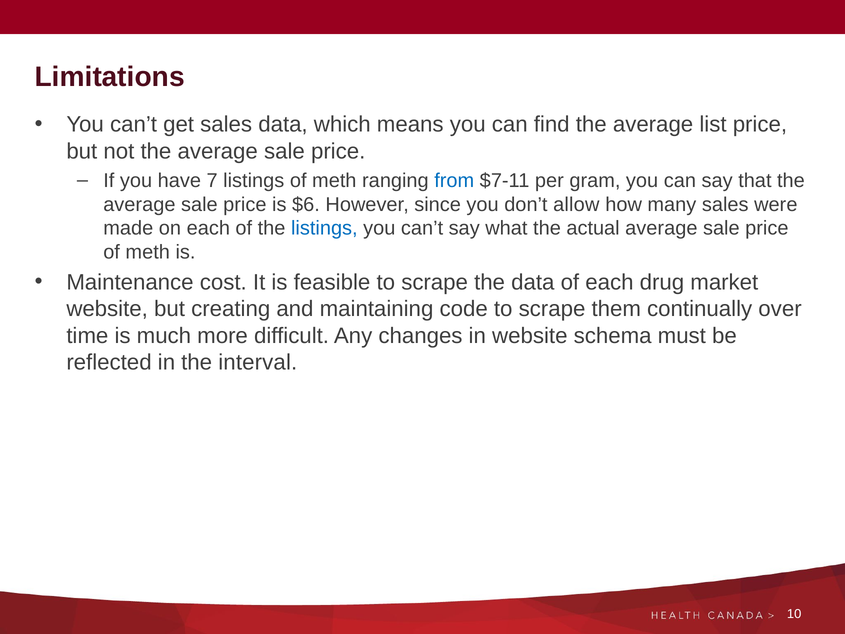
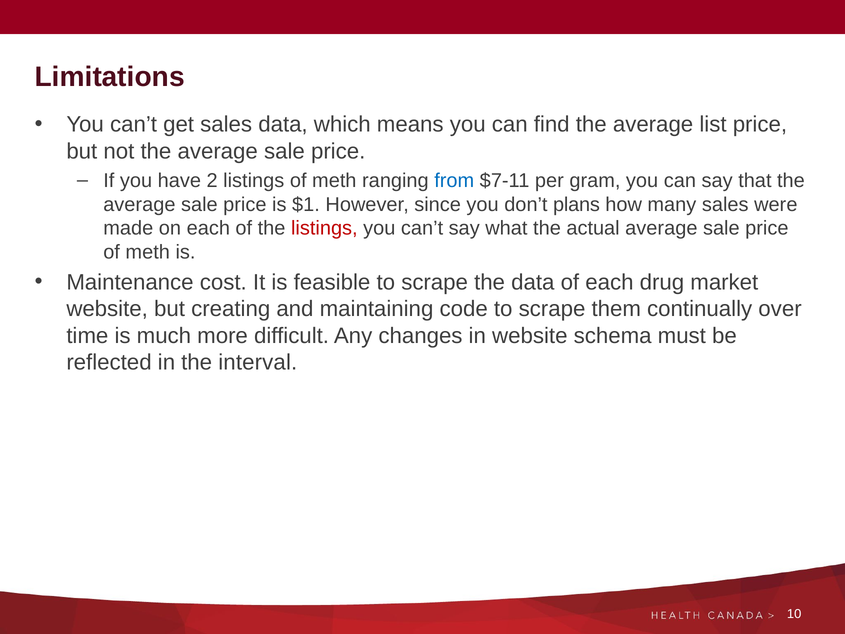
7: 7 -> 2
$6: $6 -> $1
allow: allow -> plans
listings at (324, 228) colour: blue -> red
